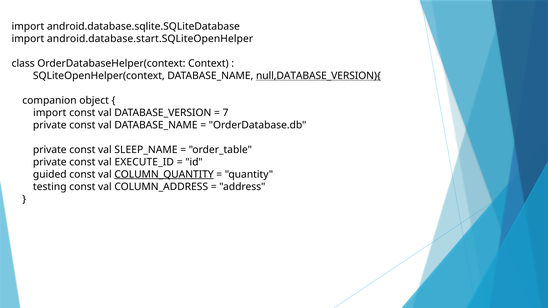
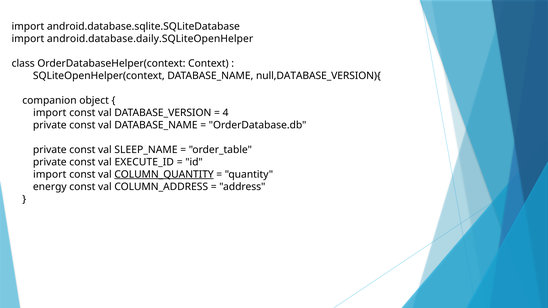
android.database.start.SQLiteOpenHelper: android.database.start.SQLiteOpenHelper -> android.database.daily.SQLiteOpenHelper
null,DATABASE_VERSION){ underline: present -> none
7: 7 -> 4
guided at (50, 174): guided -> import
testing: testing -> energy
